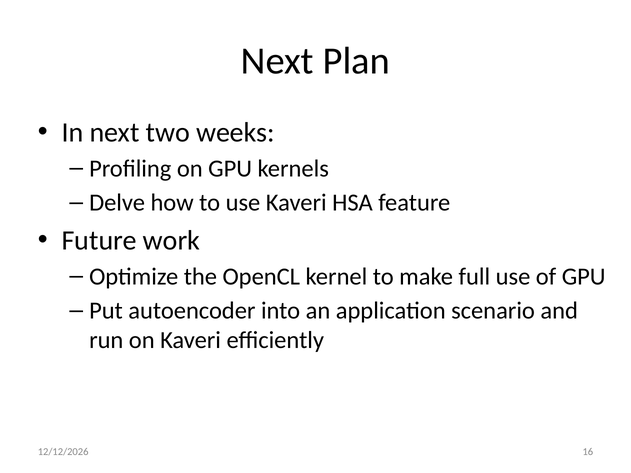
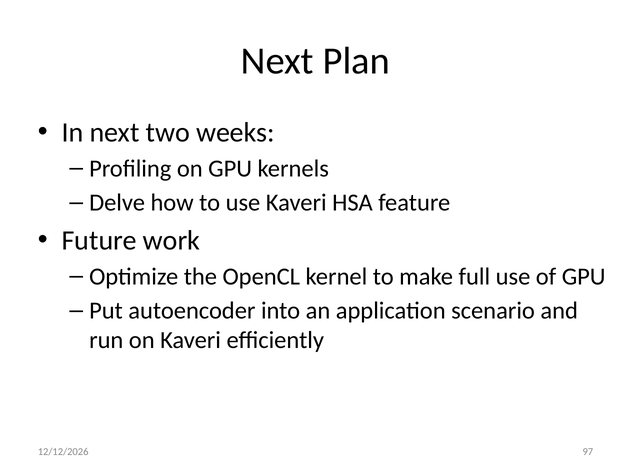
16: 16 -> 97
